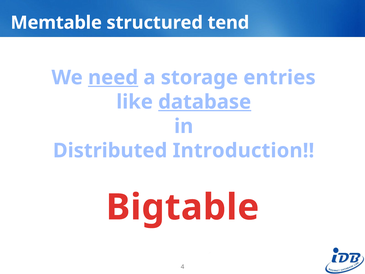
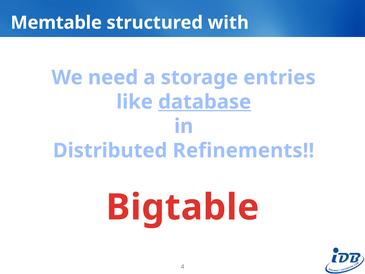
tend: tend -> with
need underline: present -> none
Introduction: Introduction -> Refinements
